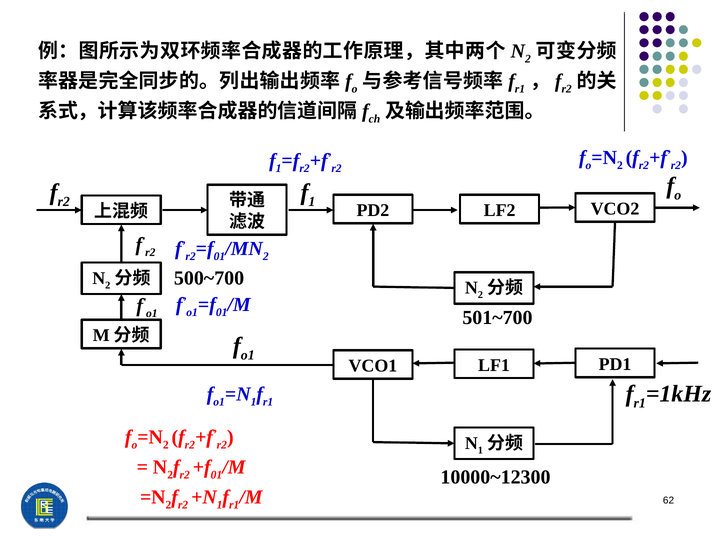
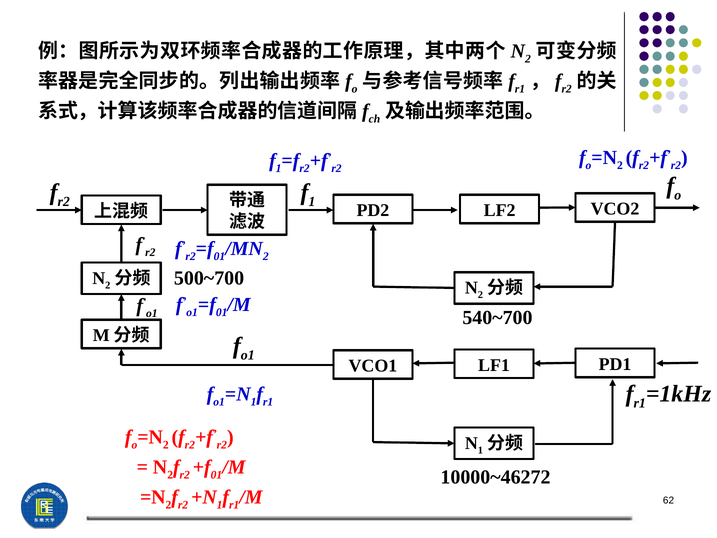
501~700: 501~700 -> 540~700
10000~12300: 10000~12300 -> 10000~46272
